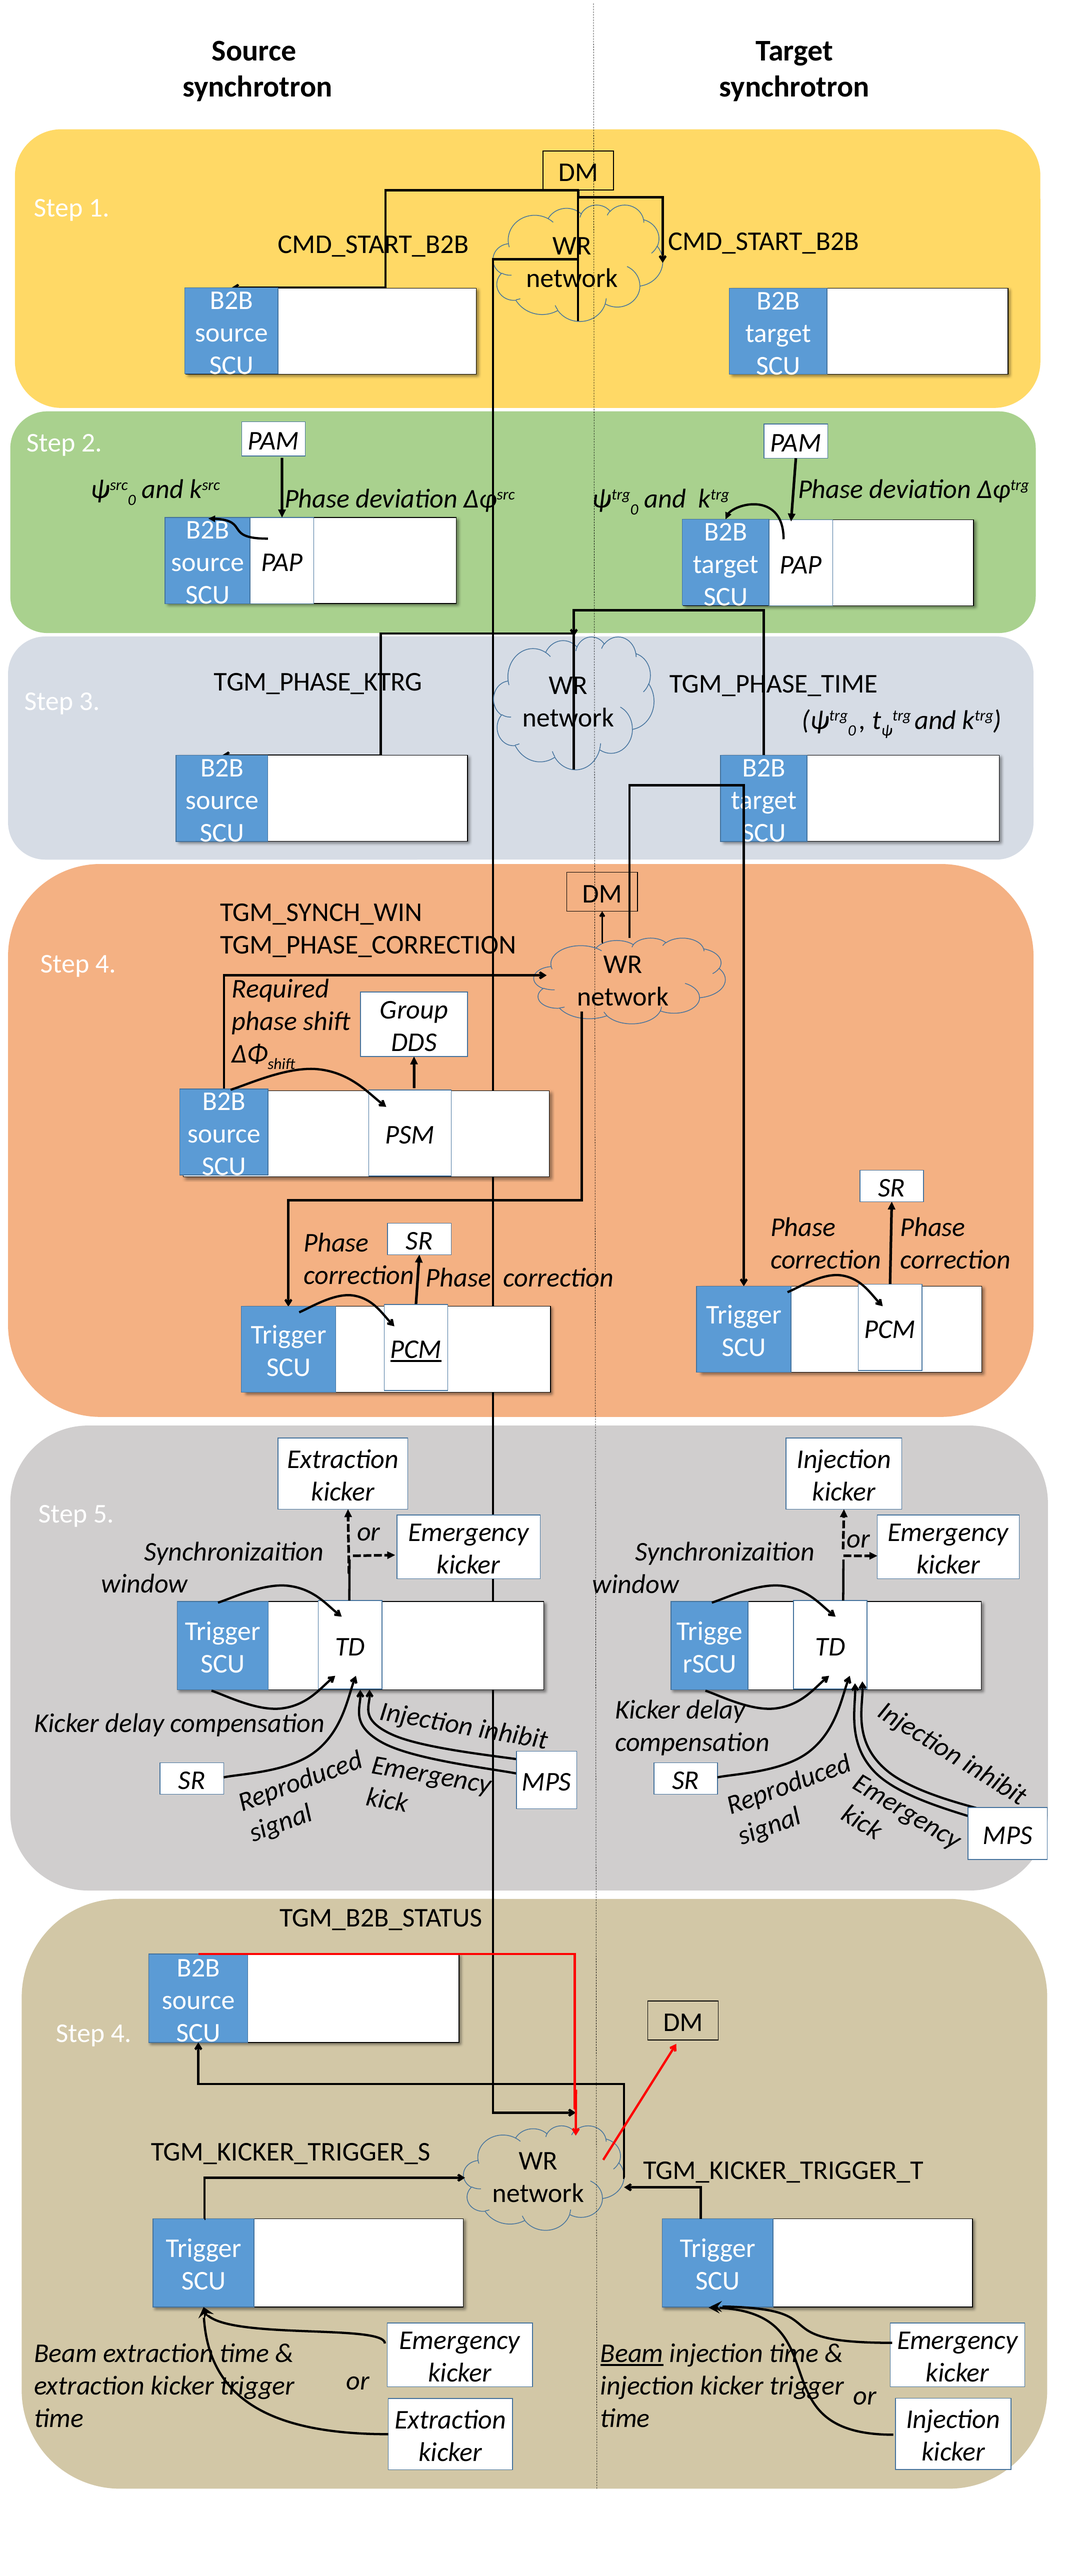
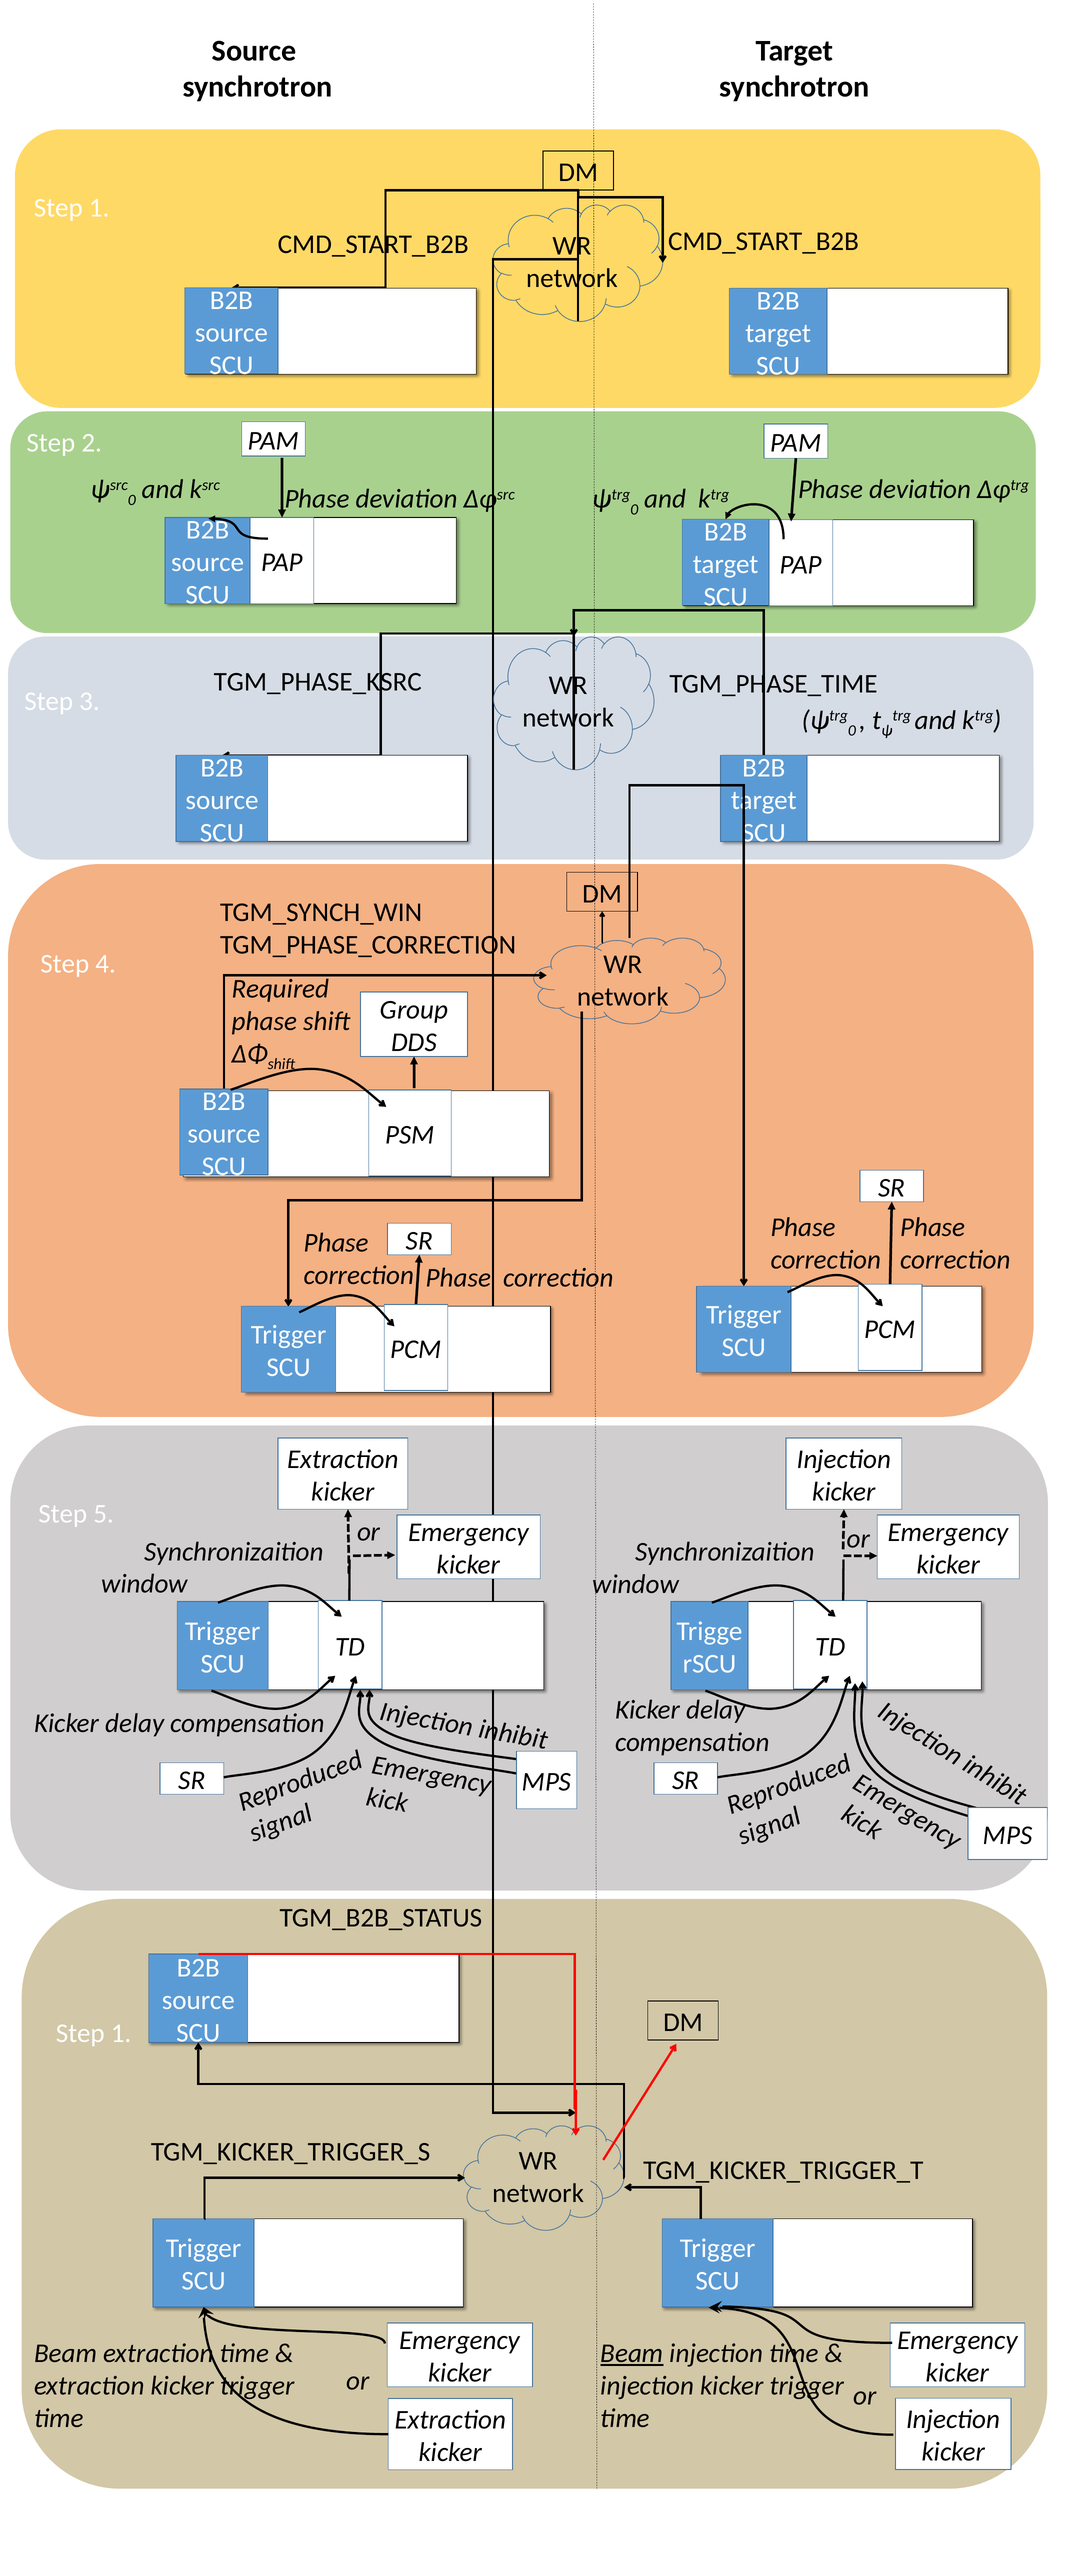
TGM_PHASE_KTRG: TGM_PHASE_KTRG -> TGM_PHASE_KSRC
PCM at (416, 1350) underline: present -> none
4 at (121, 2034): 4 -> 1
